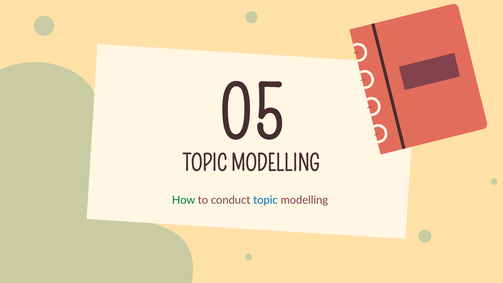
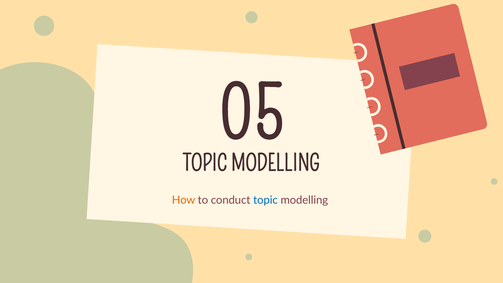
How colour: green -> orange
